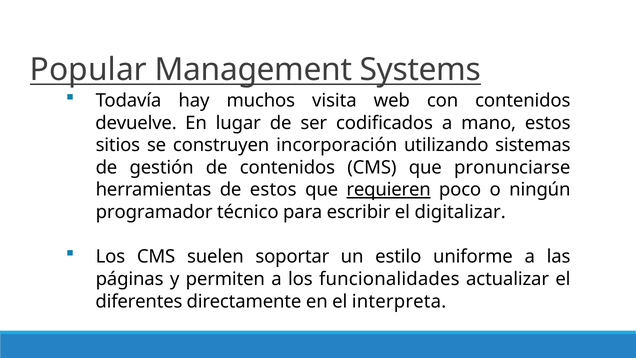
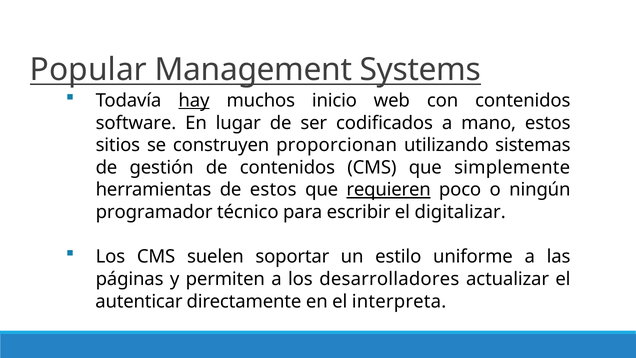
hay underline: none -> present
visita: visita -> inicio
devuelve: devuelve -> software
incorporación: incorporación -> proporcionan
pronunciarse: pronunciarse -> simplemente
funcionalidades: funcionalidades -> desarrolladores
diferentes: diferentes -> autenticar
